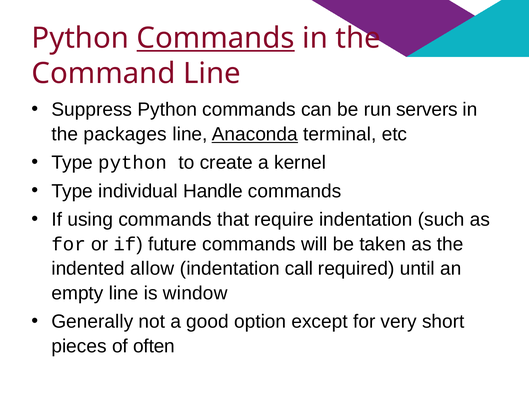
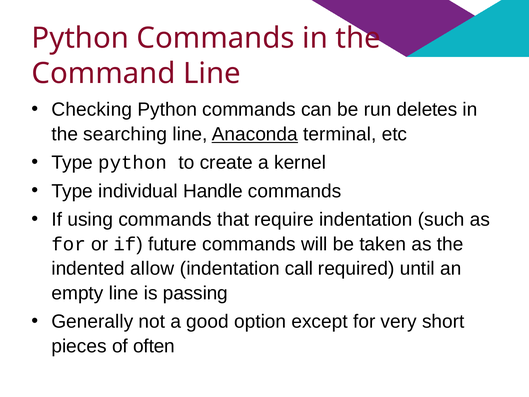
Commands at (216, 38) underline: present -> none
Suppress: Suppress -> Checking
servers: servers -> deletes
packages: packages -> searching
window: window -> passing
